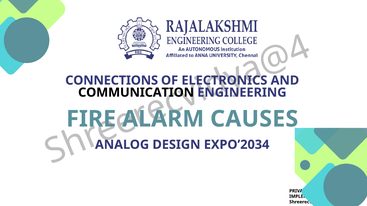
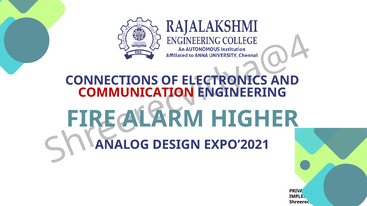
COMMUNICATION colour: black -> red
CAUSES: CAUSES -> HIGHER
EXPO’2034: EXPO’2034 -> EXPO’2021
